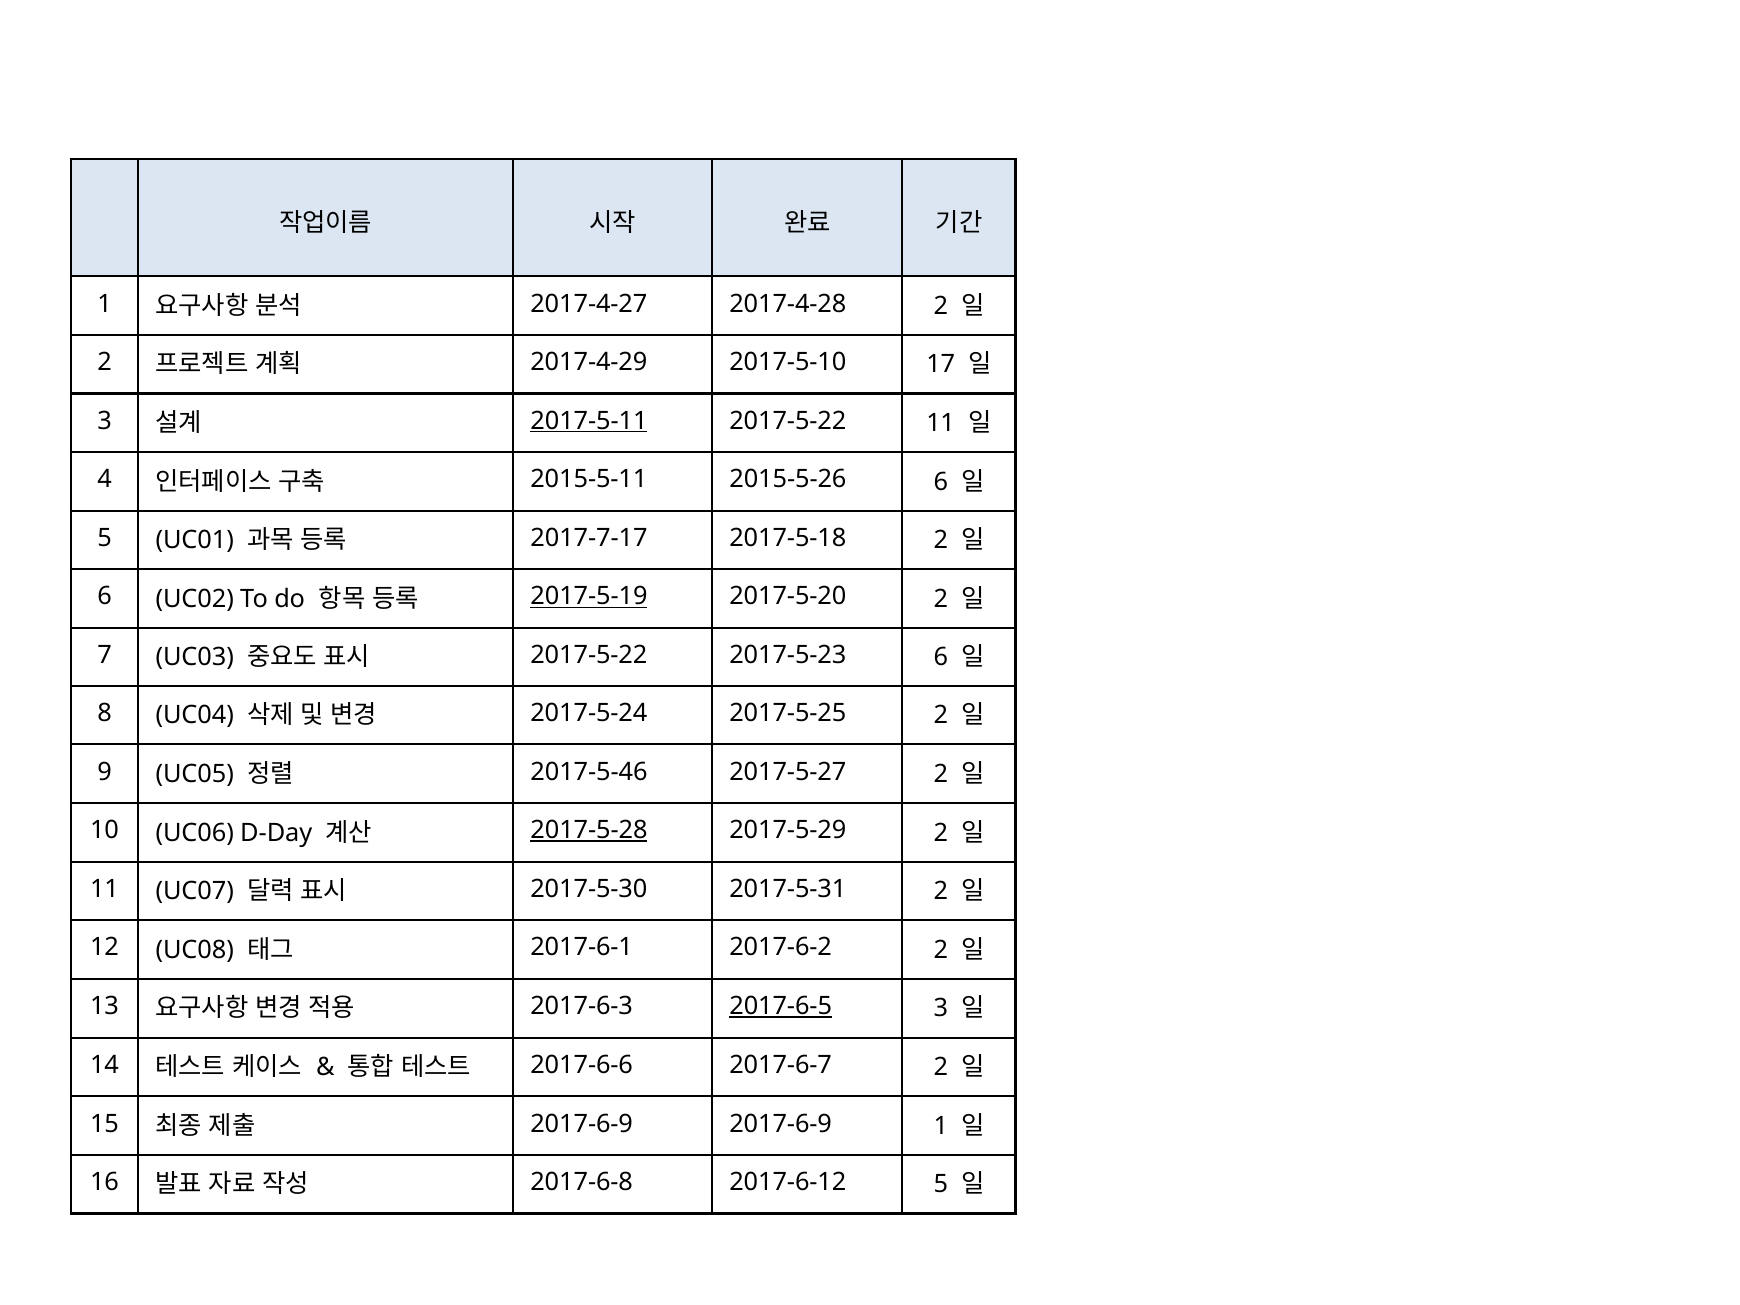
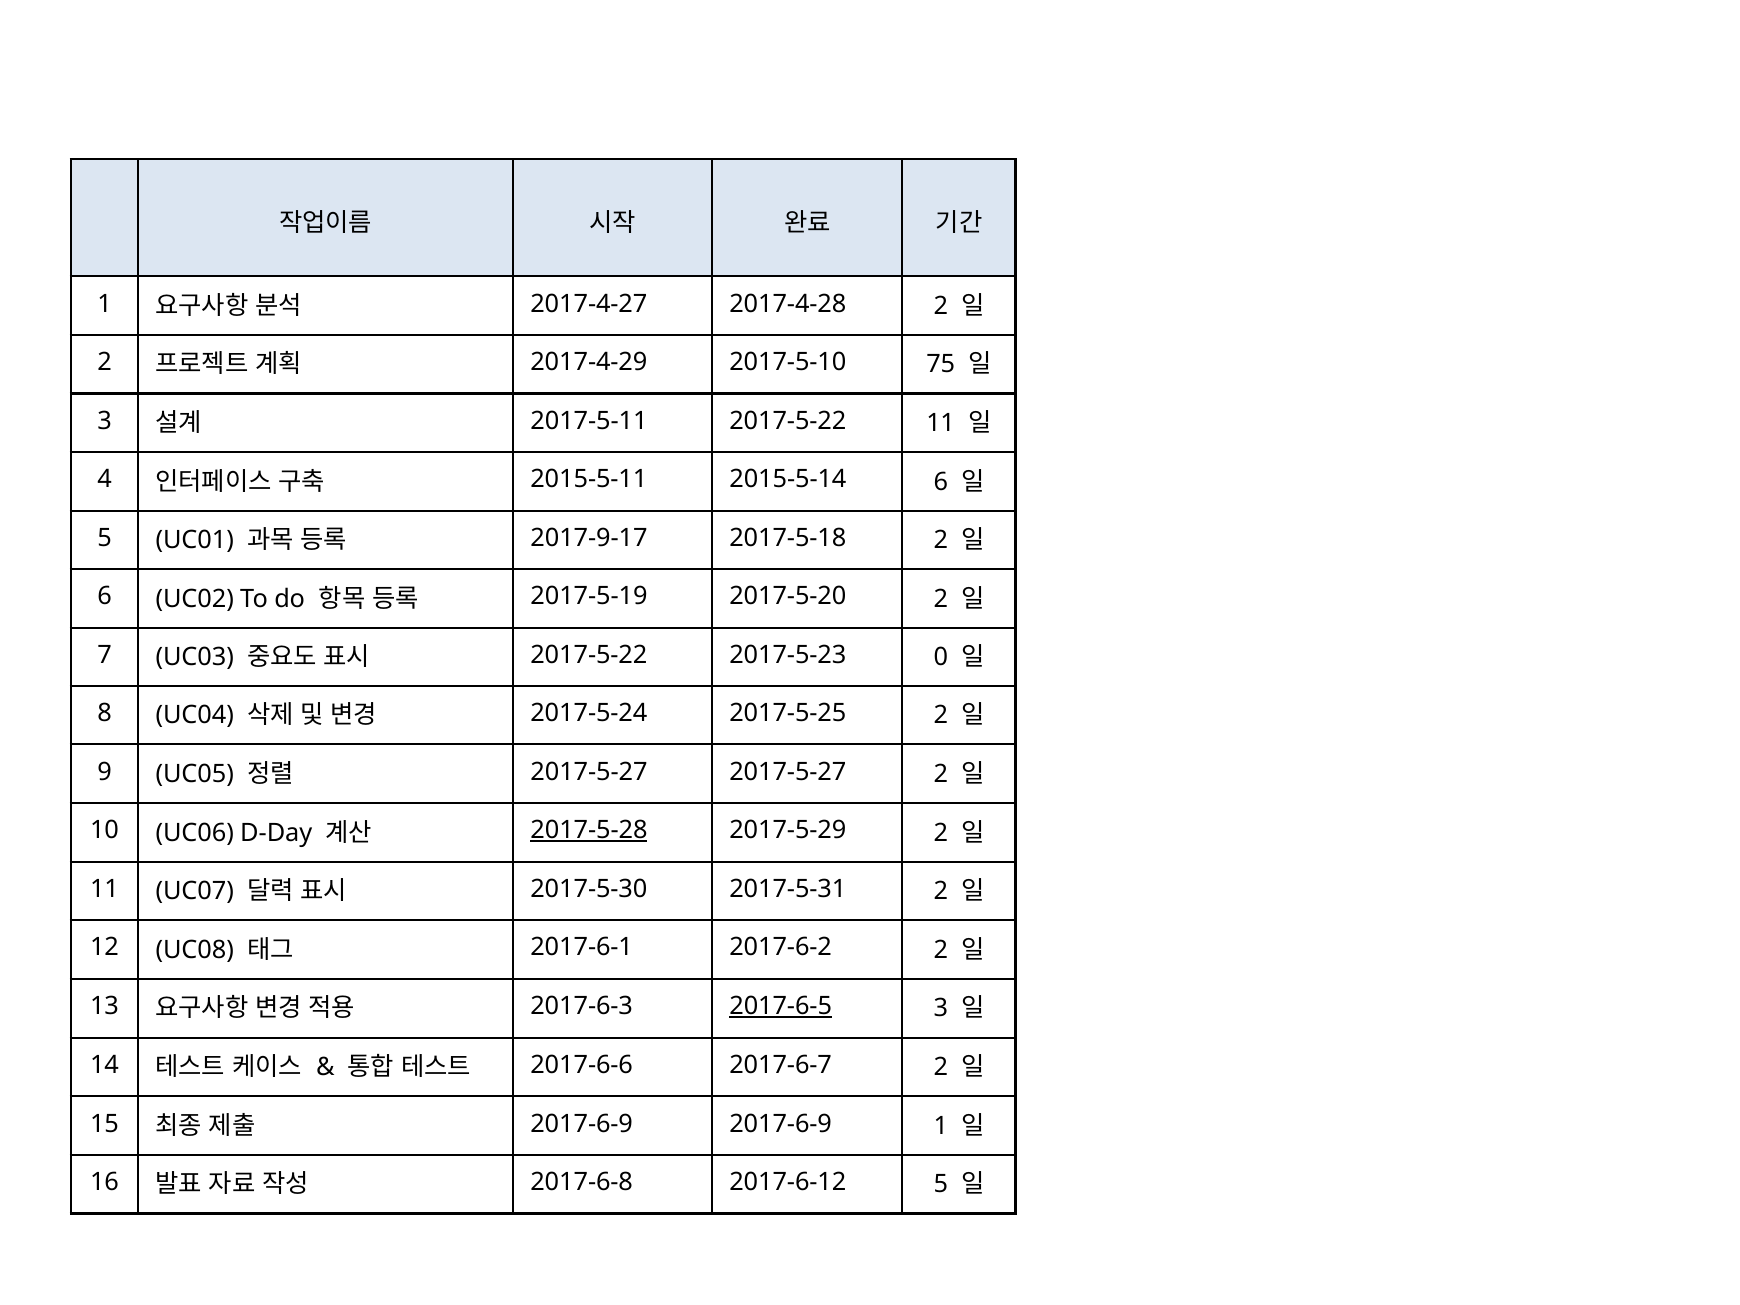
17: 17 -> 75
2017-5-11 underline: present -> none
2015-5-26: 2015-5-26 -> 2015-5-14
2017-7-17: 2017-7-17 -> 2017-9-17
2017-5-19 underline: present -> none
2017-5-23 6: 6 -> 0
2017-5-46 at (589, 772): 2017-5-46 -> 2017-5-27
